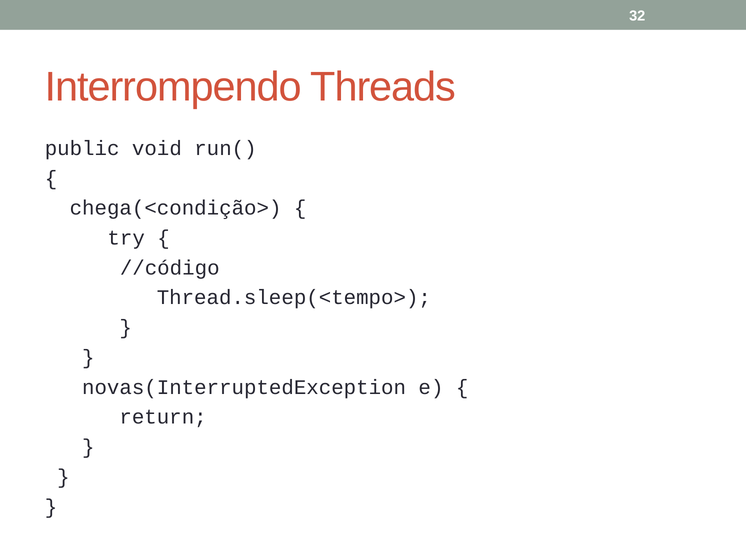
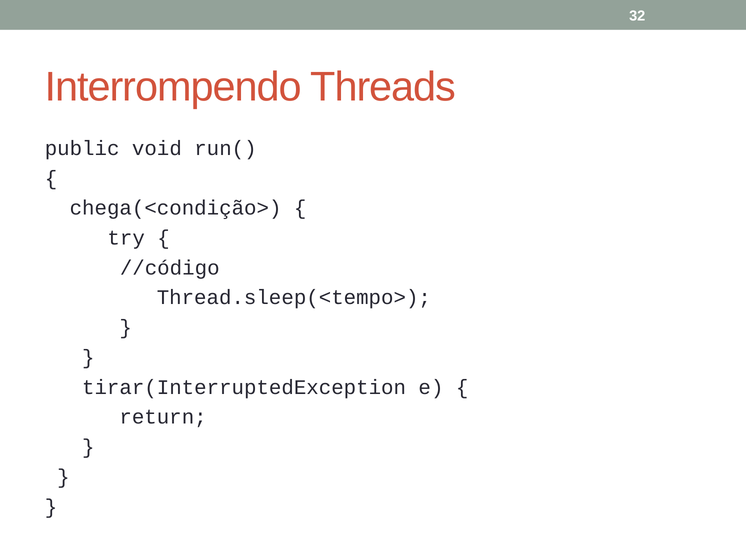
novas(InterruptedException: novas(InterruptedException -> tirar(InterruptedException
